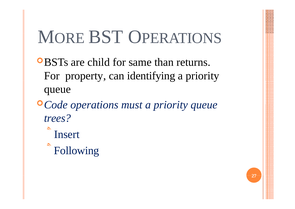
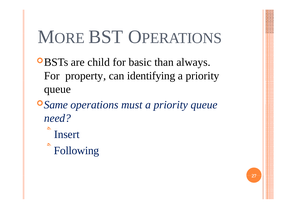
same: same -> basic
returns: returns -> always
Code: Code -> Same
trees: trees -> need
